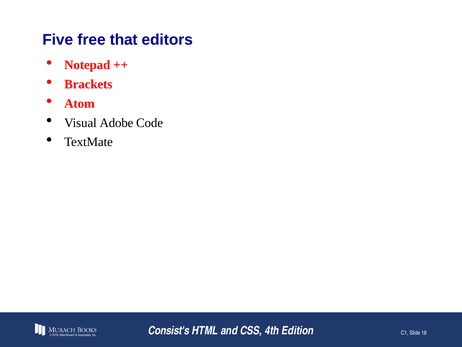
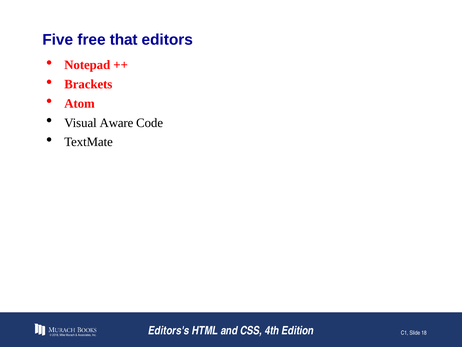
Adobe: Adobe -> Aware
Consist's: Consist's -> Editors's
